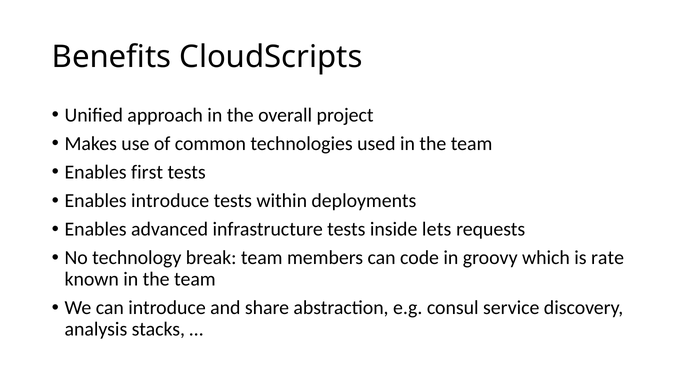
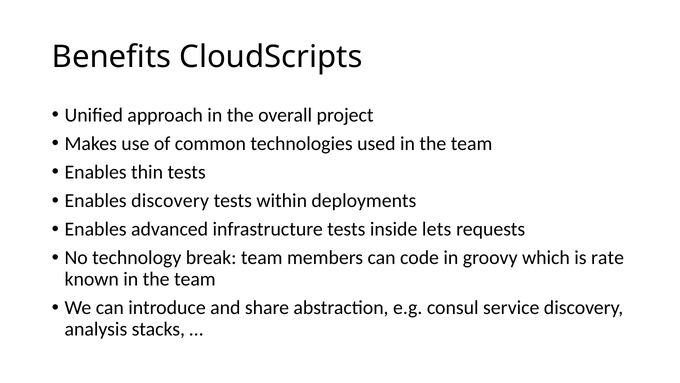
first: first -> thin
Enables introduce: introduce -> discovery
